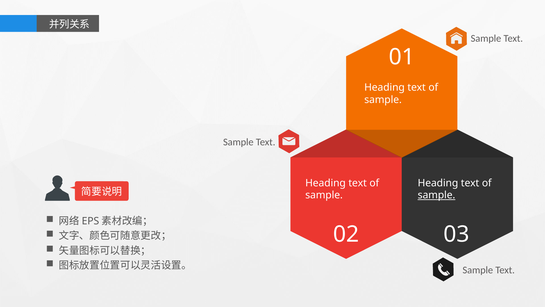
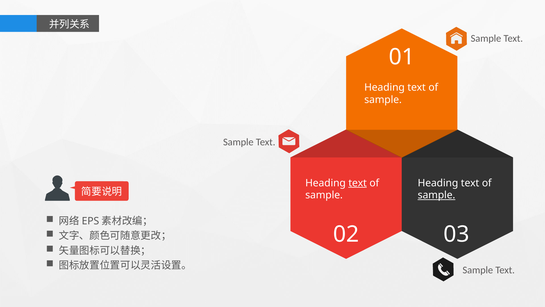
text at (358, 183) underline: none -> present
